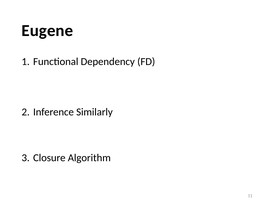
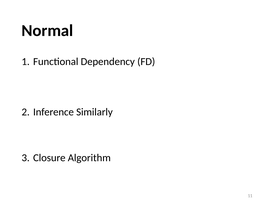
Eugene: Eugene -> Normal
